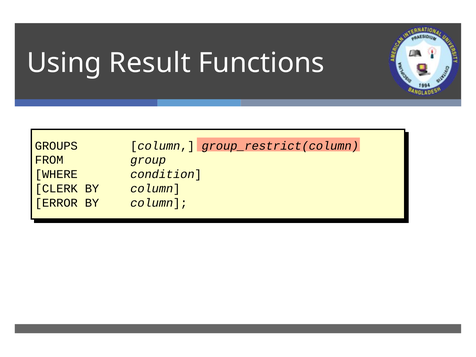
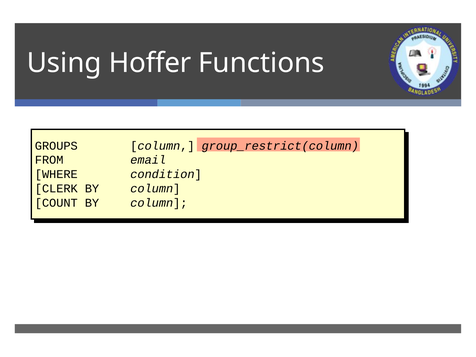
Result: Result -> Hoffer
group: group -> email
ERROR: ERROR -> COUNT
